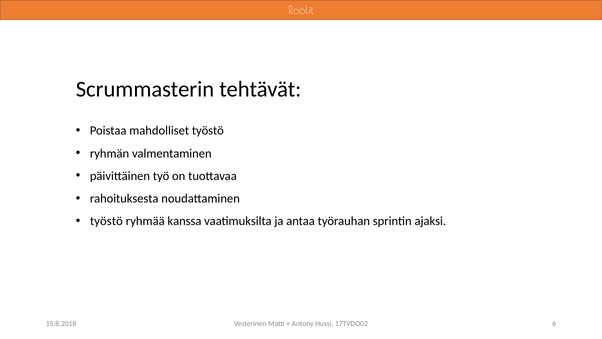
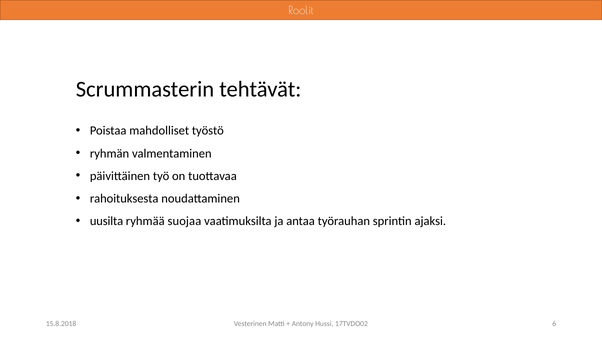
työstö at (106, 221): työstö -> uusilta
kanssa: kanssa -> suojaa
